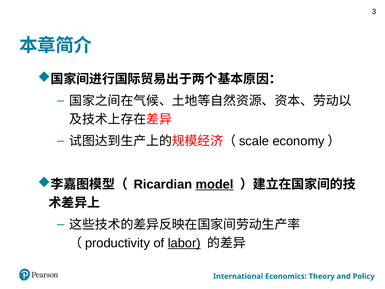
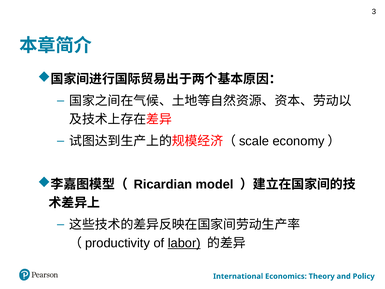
model underline: present -> none
